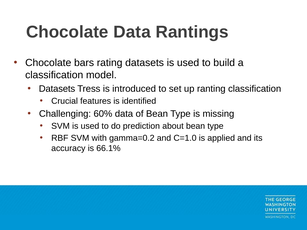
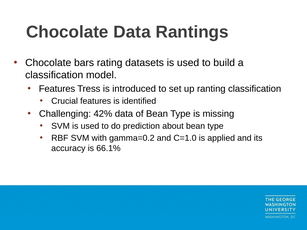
Datasets at (57, 89): Datasets -> Features
60%: 60% -> 42%
